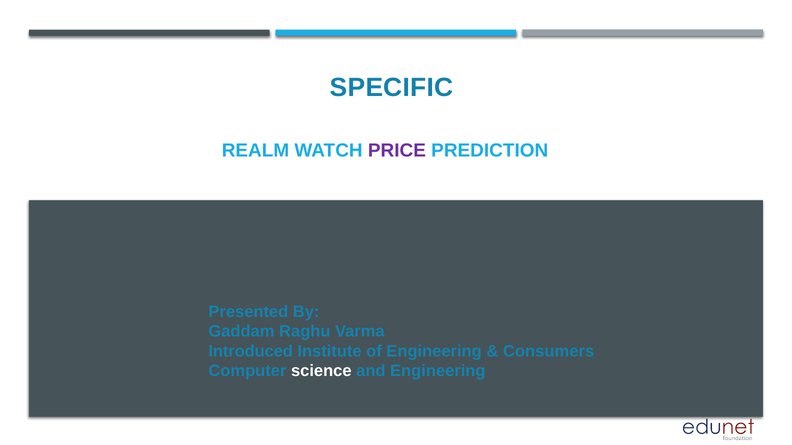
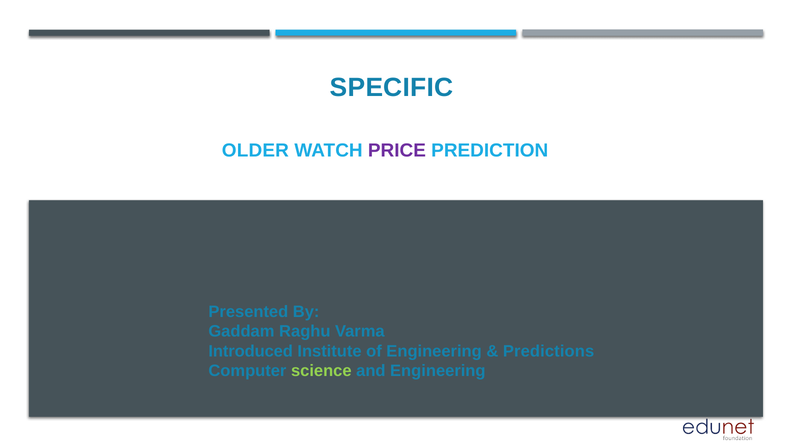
REALM: REALM -> OLDER
Consumers: Consumers -> Predictions
science colour: white -> light green
